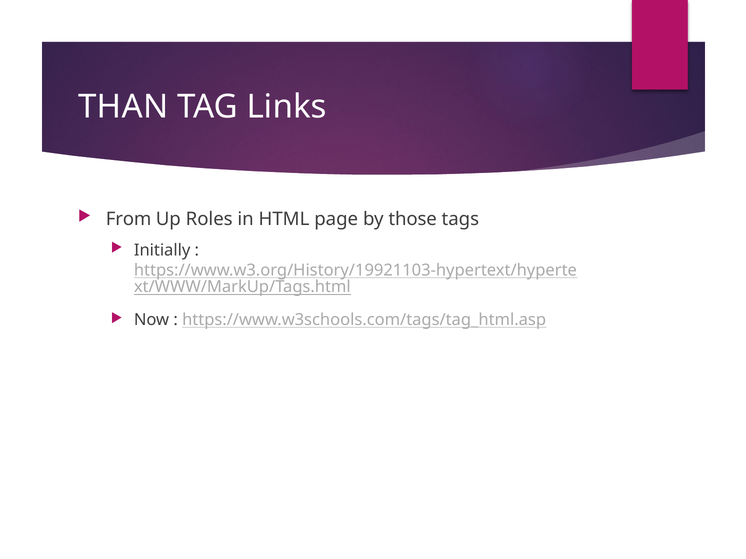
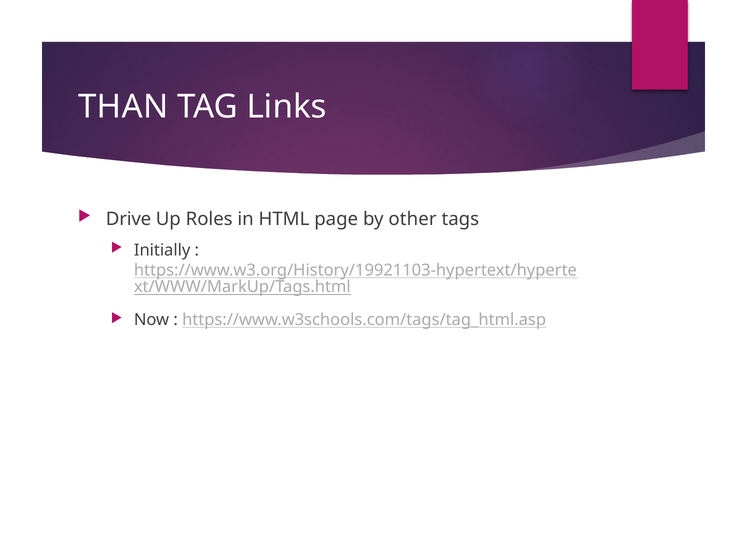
From: From -> Drive
those: those -> other
